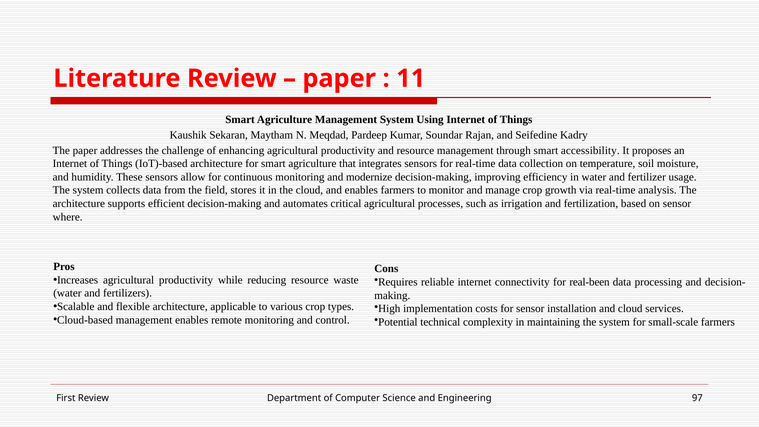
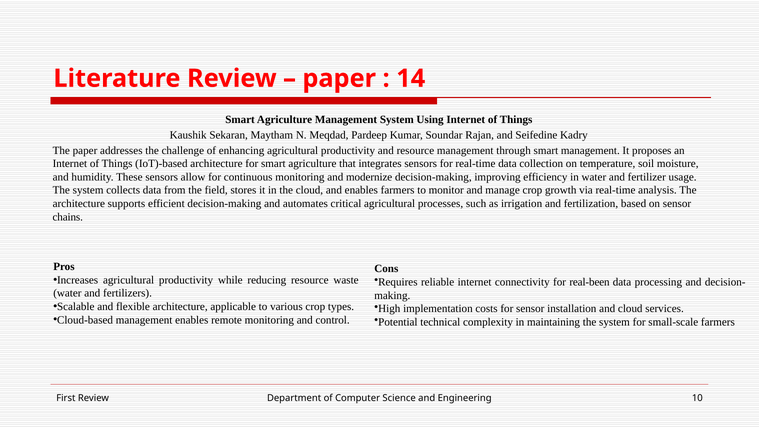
11: 11 -> 14
smart accessibility: accessibility -> management
where: where -> chains
97: 97 -> 10
